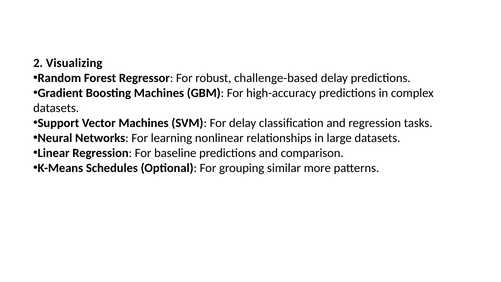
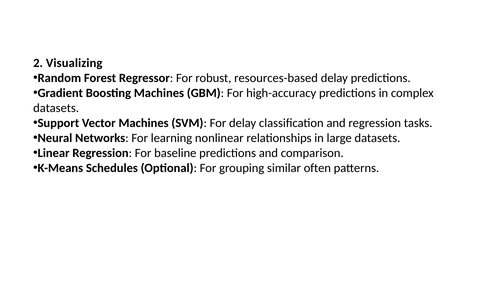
challenge-based: challenge-based -> resources-based
more: more -> often
